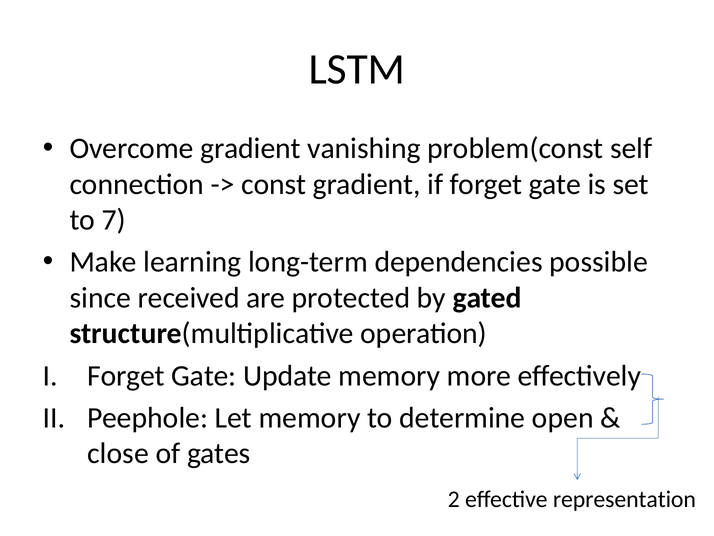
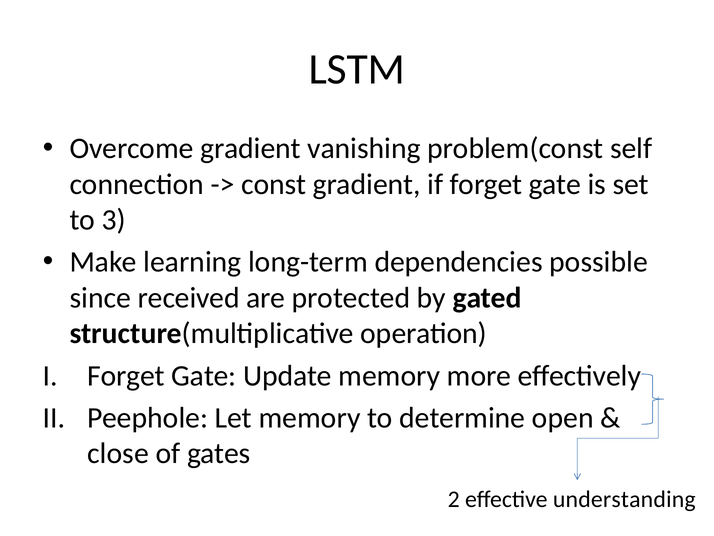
7: 7 -> 3
representation: representation -> understanding
